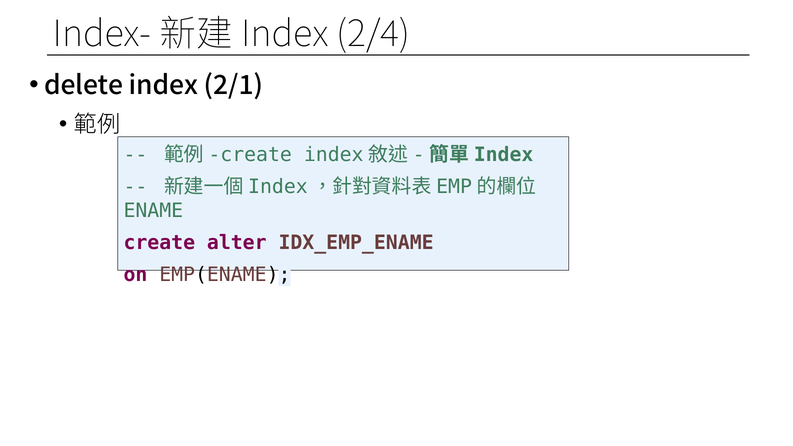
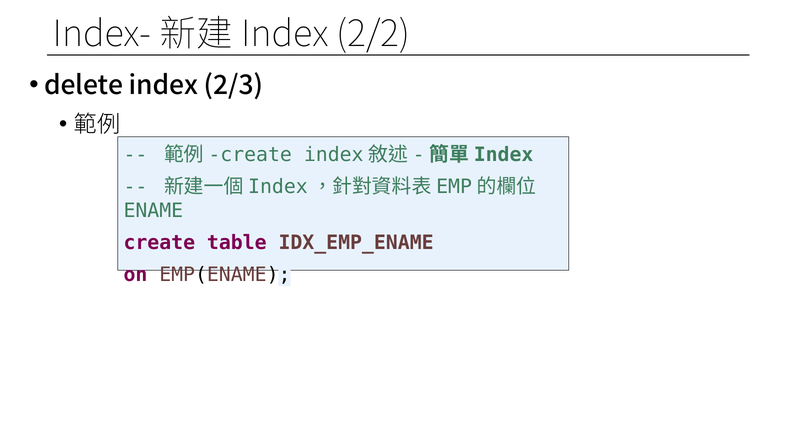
2/4: 2/4 -> 2/2
2/1: 2/1 -> 2/3
alter: alter -> table
